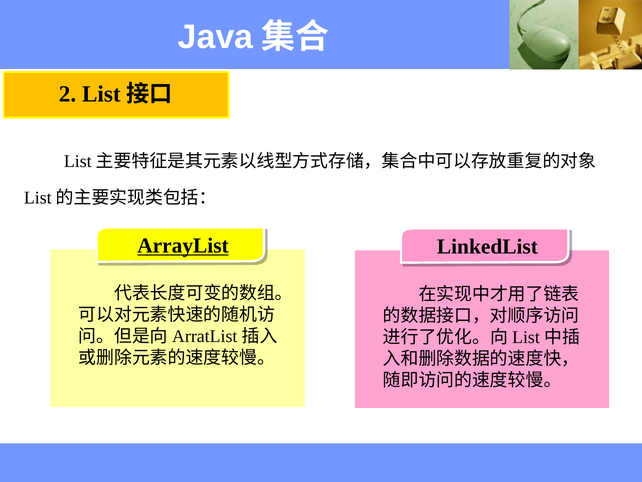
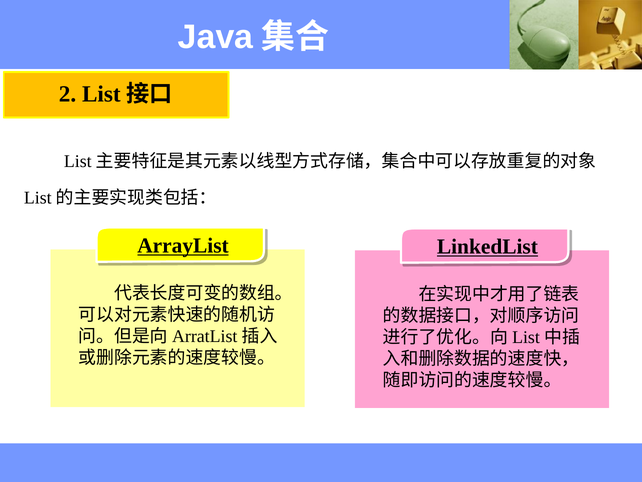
LinkedList underline: none -> present
